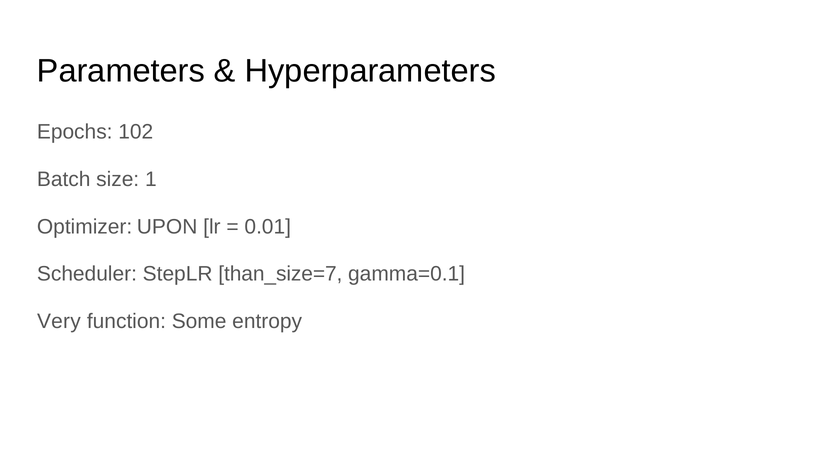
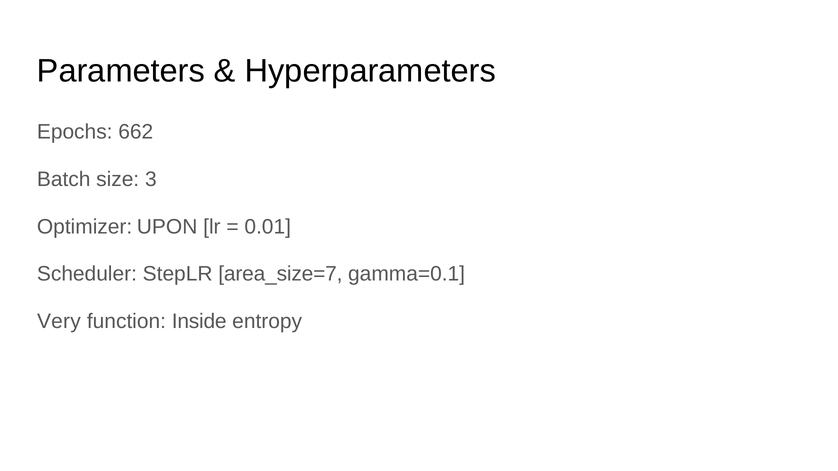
102: 102 -> 662
1: 1 -> 3
than_size=7: than_size=7 -> area_size=7
Some: Some -> Inside
